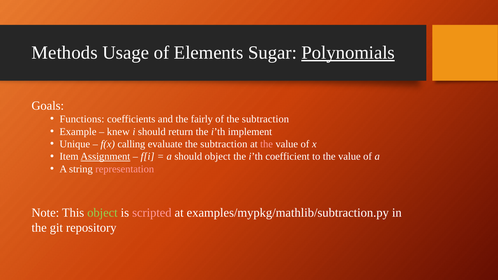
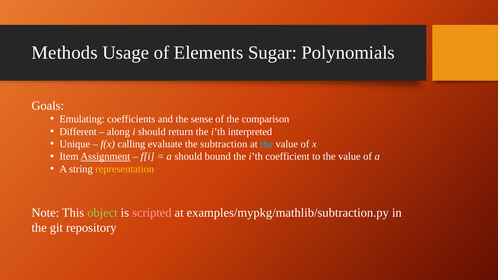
Polynomials underline: present -> none
Functions: Functions -> Emulating
fairly: fairly -> sense
of the subtraction: subtraction -> comparison
Example: Example -> Different
knew: knew -> along
implement: implement -> interpreted
the at (267, 144) colour: pink -> light blue
should object: object -> bound
representation colour: pink -> yellow
